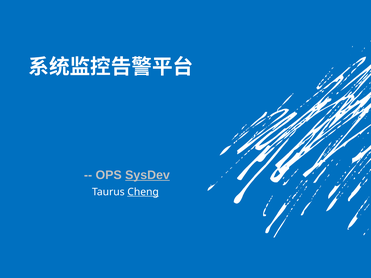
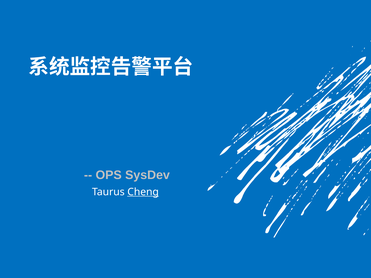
SysDev underline: present -> none
